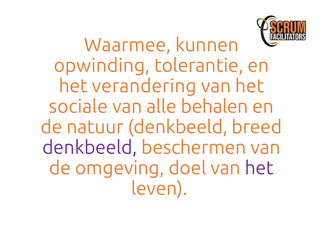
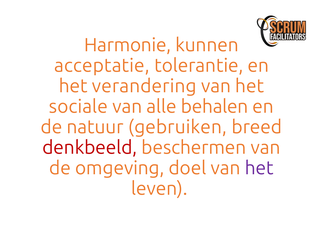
Waarmee: Waarmee -> Harmonie
opwinding: opwinding -> acceptatie
natuur denkbeeld: denkbeeld -> gebruiken
denkbeeld at (90, 148) colour: purple -> red
